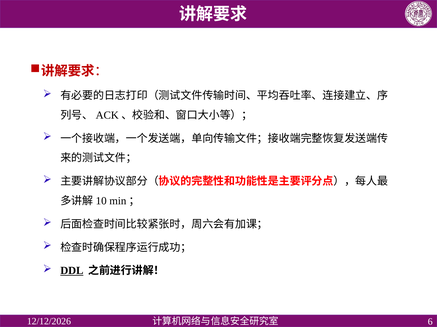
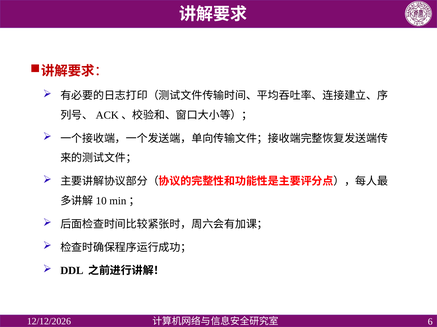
DDL underline: present -> none
